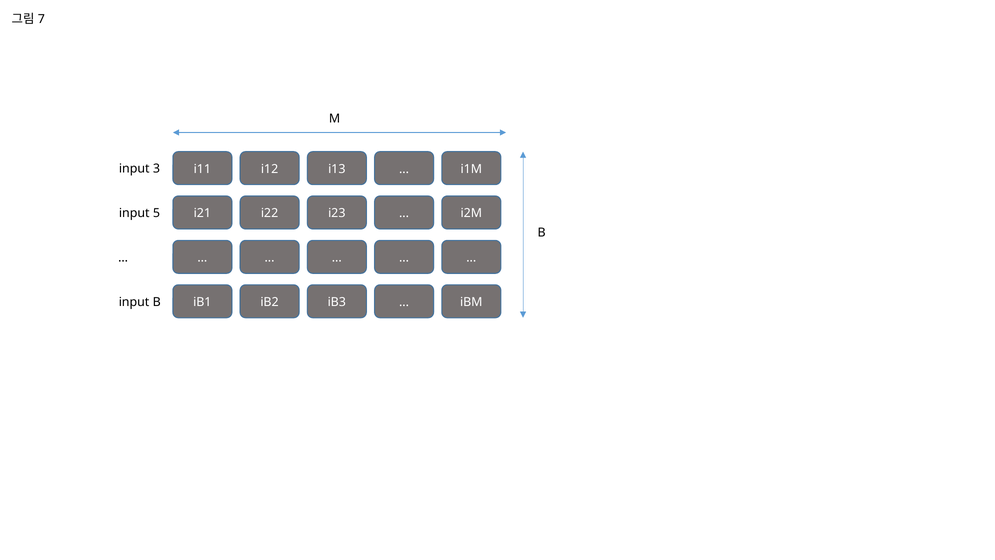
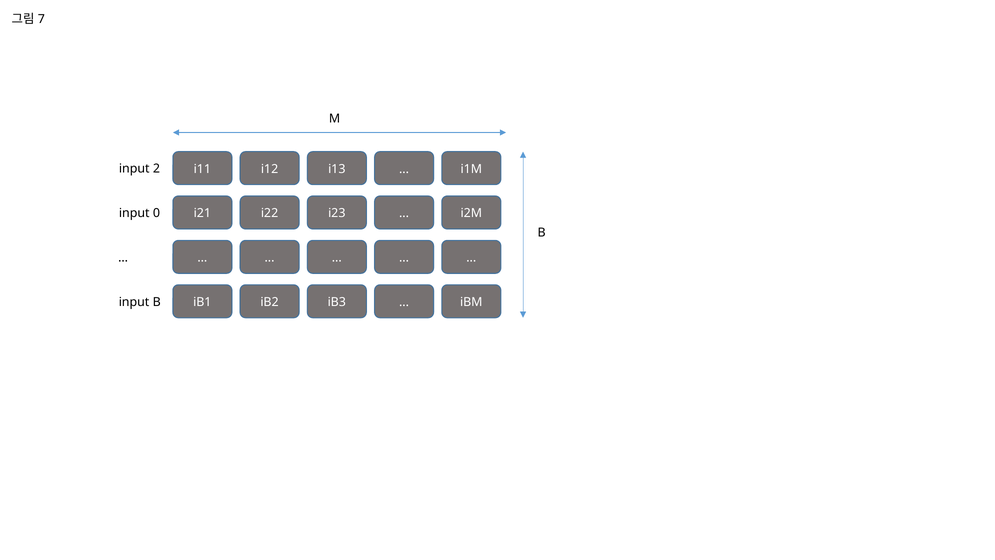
3: 3 -> 2
5: 5 -> 0
